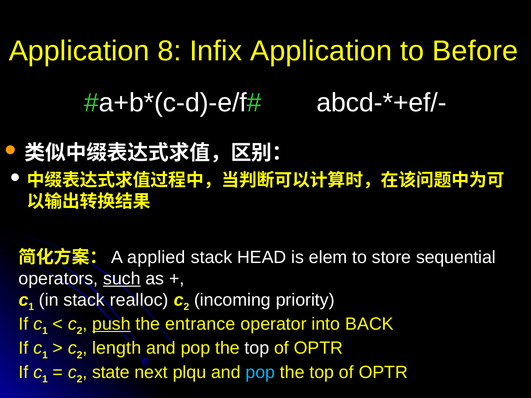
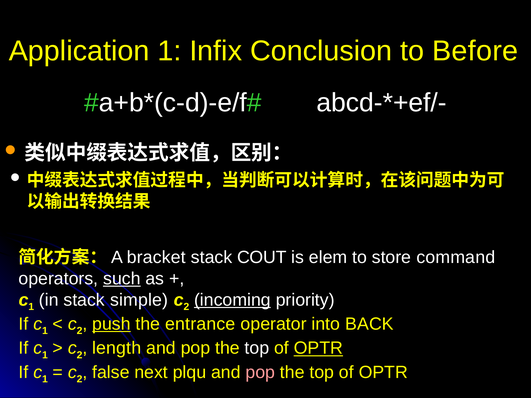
Application 8: 8 -> 1
Infix Application: Application -> Conclusion
applied: applied -> bracket
HEAD: HEAD -> COUT
sequential: sequential -> command
realloc: realloc -> simple
incoming underline: none -> present
OPTR at (318, 348) underline: none -> present
state: state -> false
pop at (260, 373) colour: light blue -> pink
